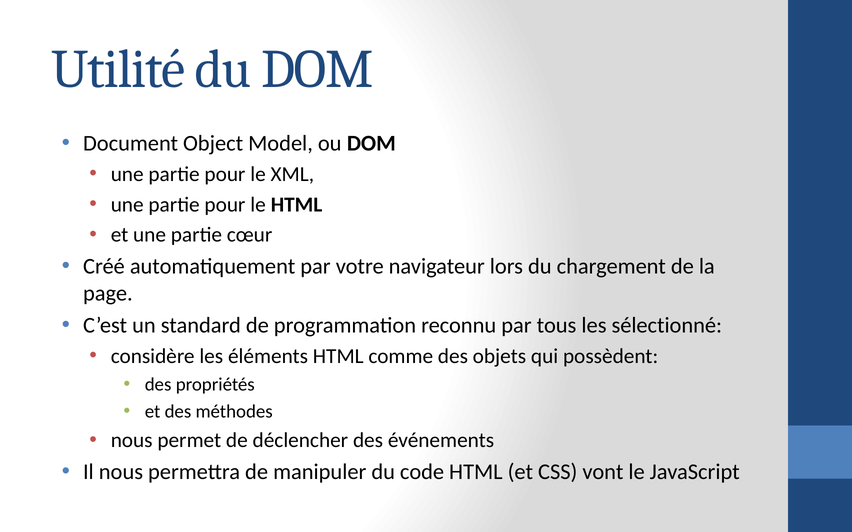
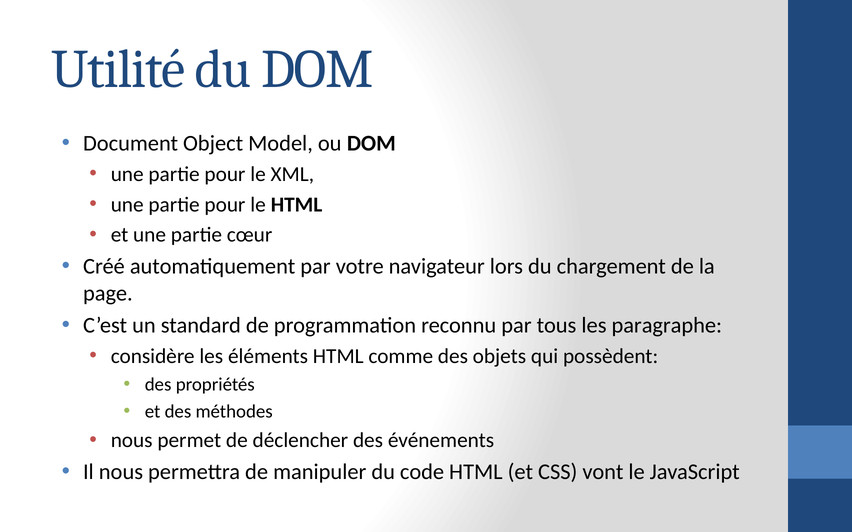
sélectionné: sélectionné -> paragraphe
